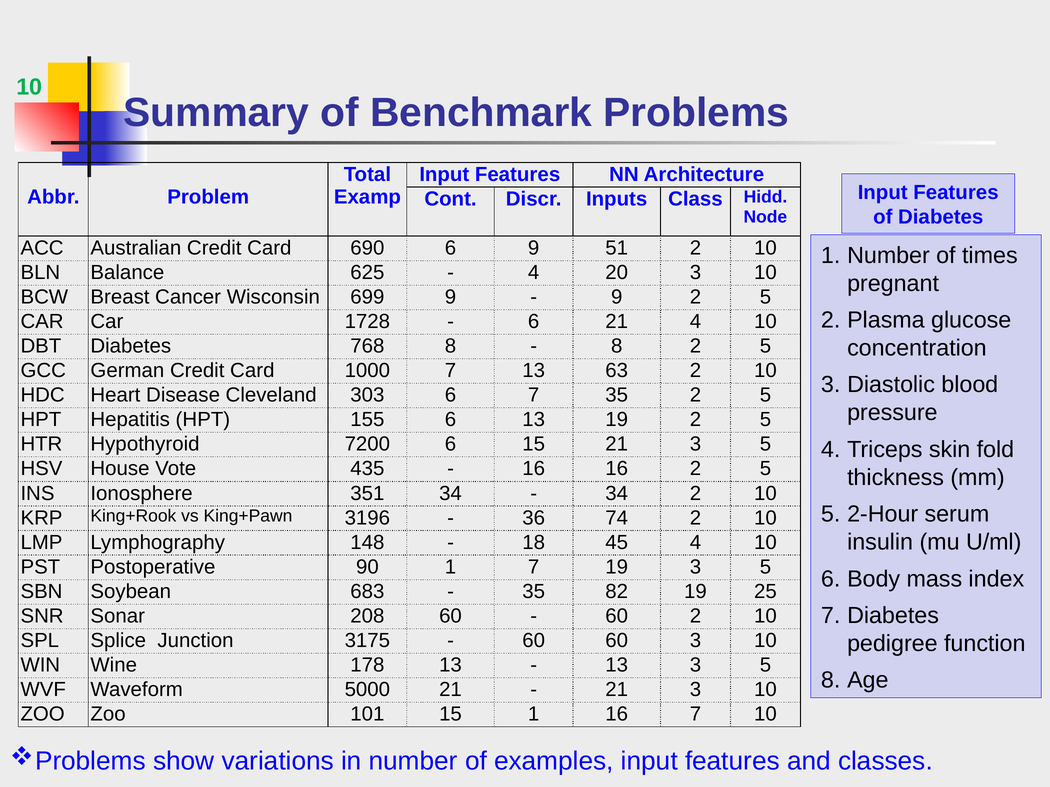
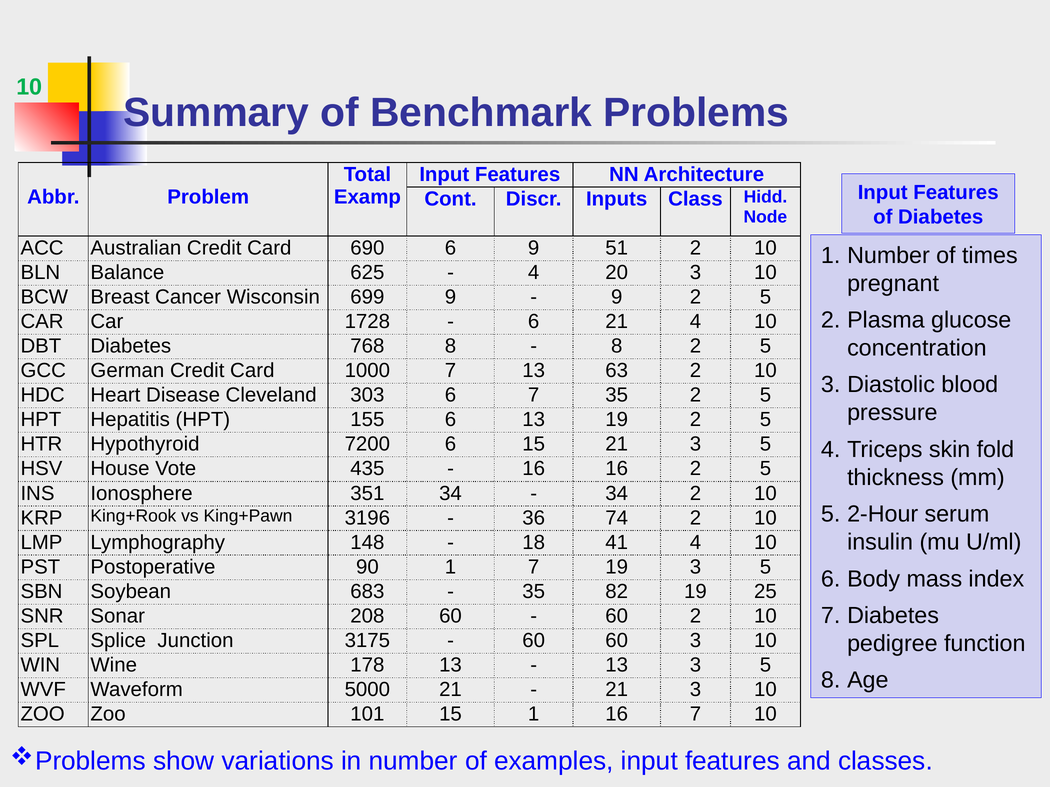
45: 45 -> 41
